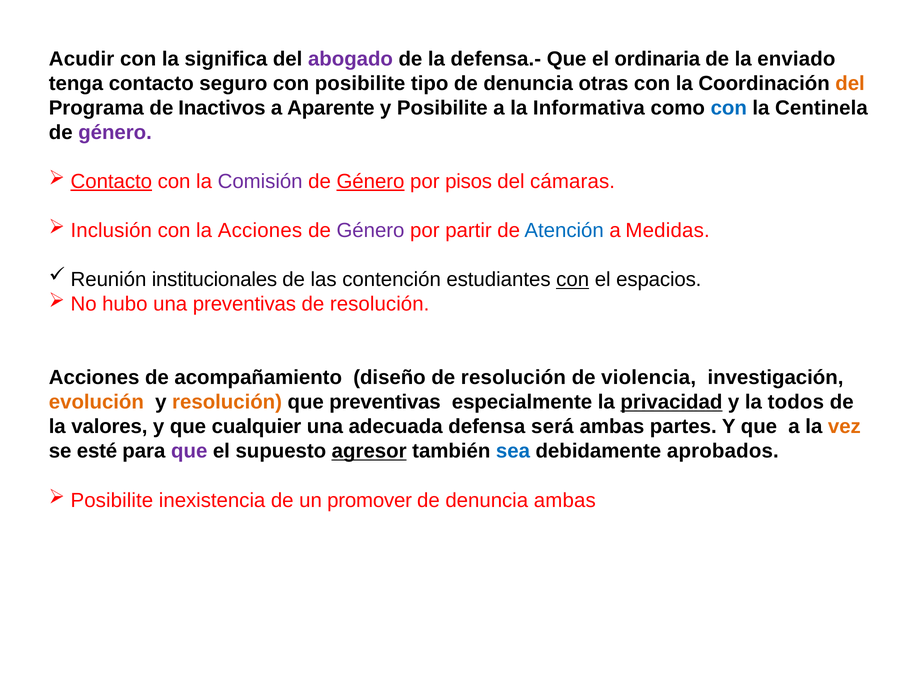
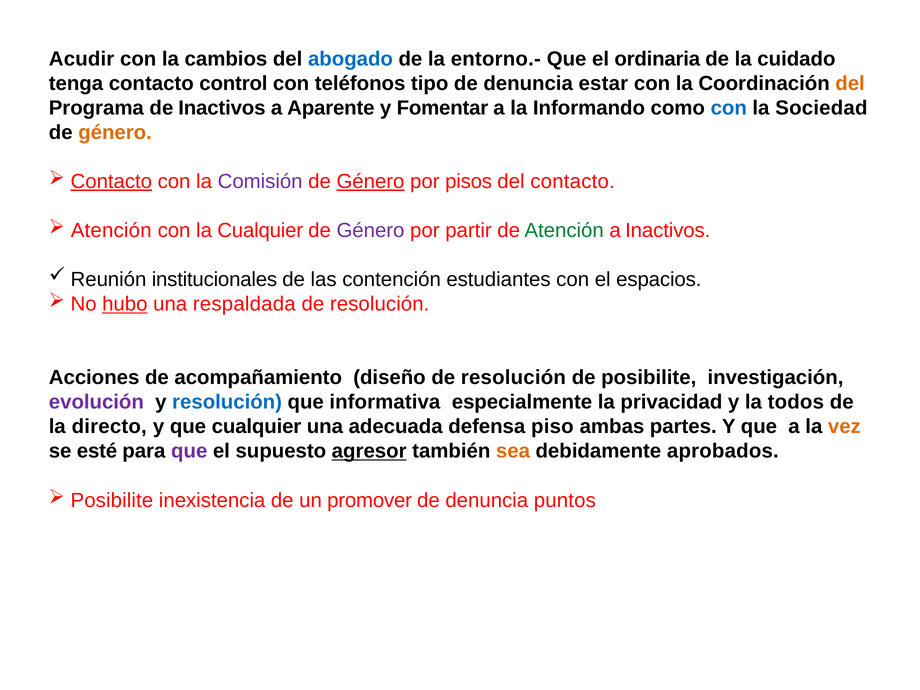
significa: significa -> cambios
abogado colour: purple -> blue
defensa.-: defensa.- -> entorno.-
enviado: enviado -> cuidado
seguro: seguro -> control
con posibilite: posibilite -> teléfonos
otras: otras -> estar
y Posibilite: Posibilite -> Fomentar
Informativa: Informativa -> Informando
Centinela: Centinela -> Sociedad
género at (115, 132) colour: purple -> orange
del cámaras: cámaras -> contacto
Inclusión at (111, 231): Inclusión -> Atención
la Acciones: Acciones -> Cualquier
Atención at (564, 231) colour: blue -> green
a Medidas: Medidas -> Inactivos
con at (573, 280) underline: present -> none
hubo underline: none -> present
una preventivas: preventivas -> respaldada
de violencia: violencia -> posibilite
evolución colour: orange -> purple
resolución at (227, 402) colour: orange -> blue
que preventivas: preventivas -> informativa
privacidad underline: present -> none
valores: valores -> directo
será: será -> piso
sea colour: blue -> orange
denuncia ambas: ambas -> puntos
